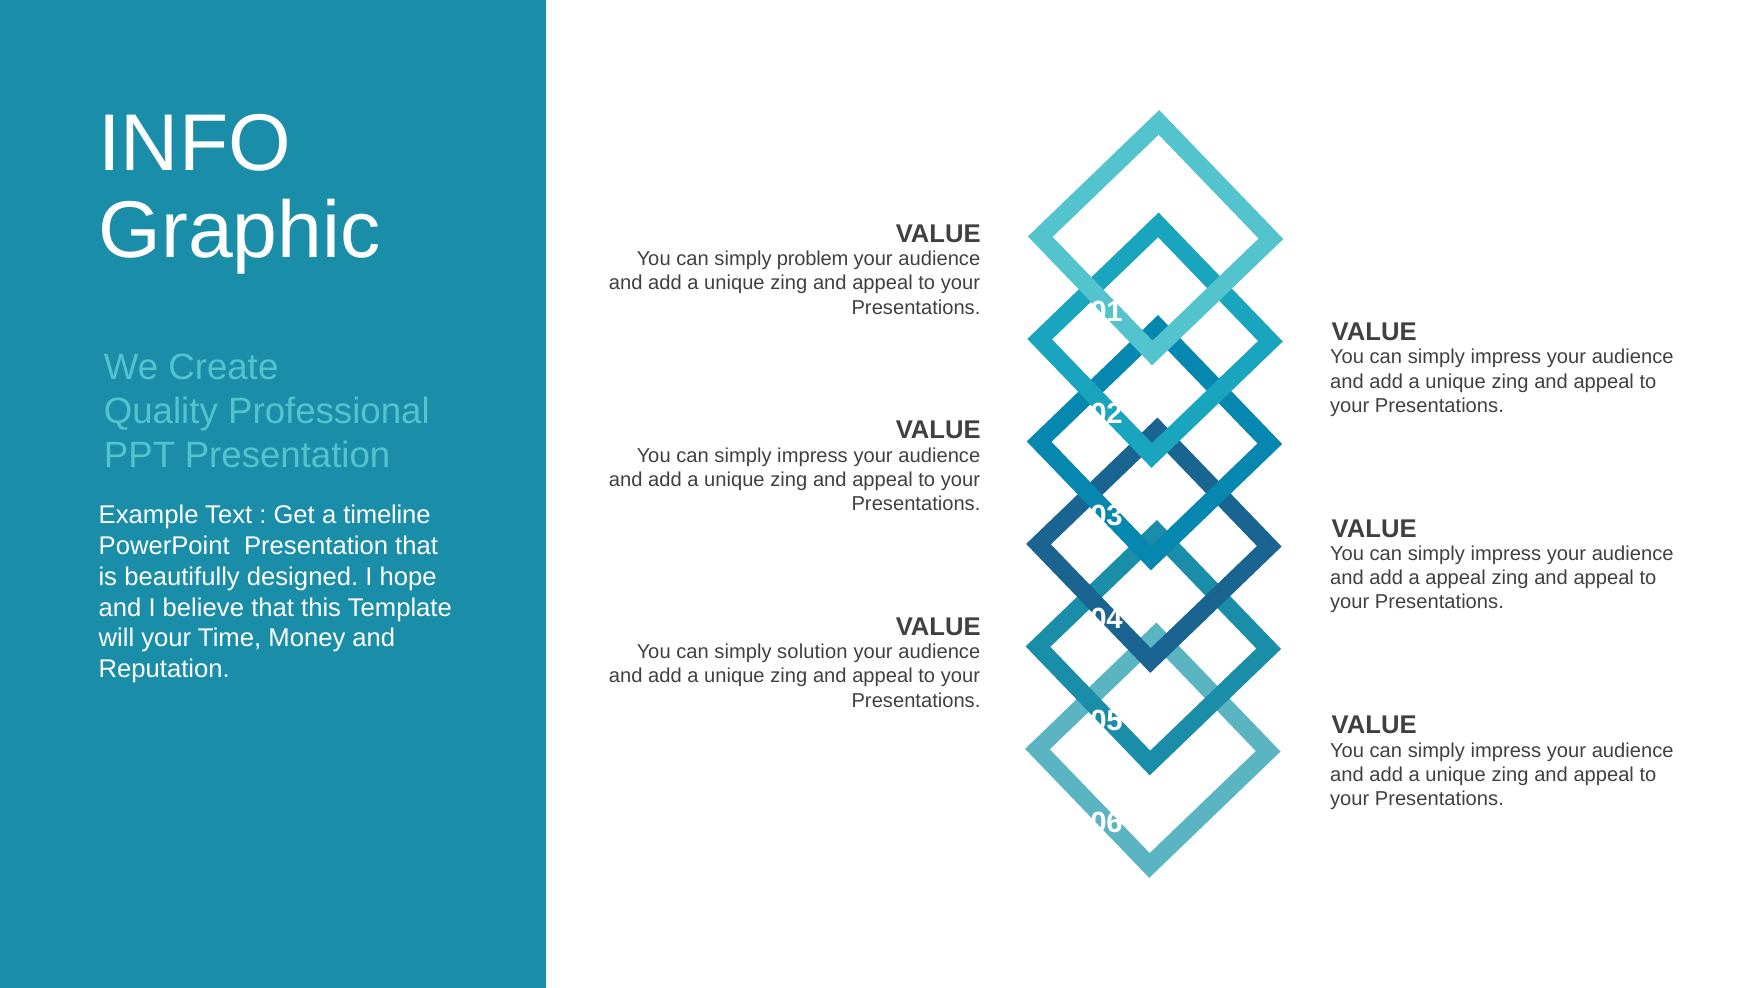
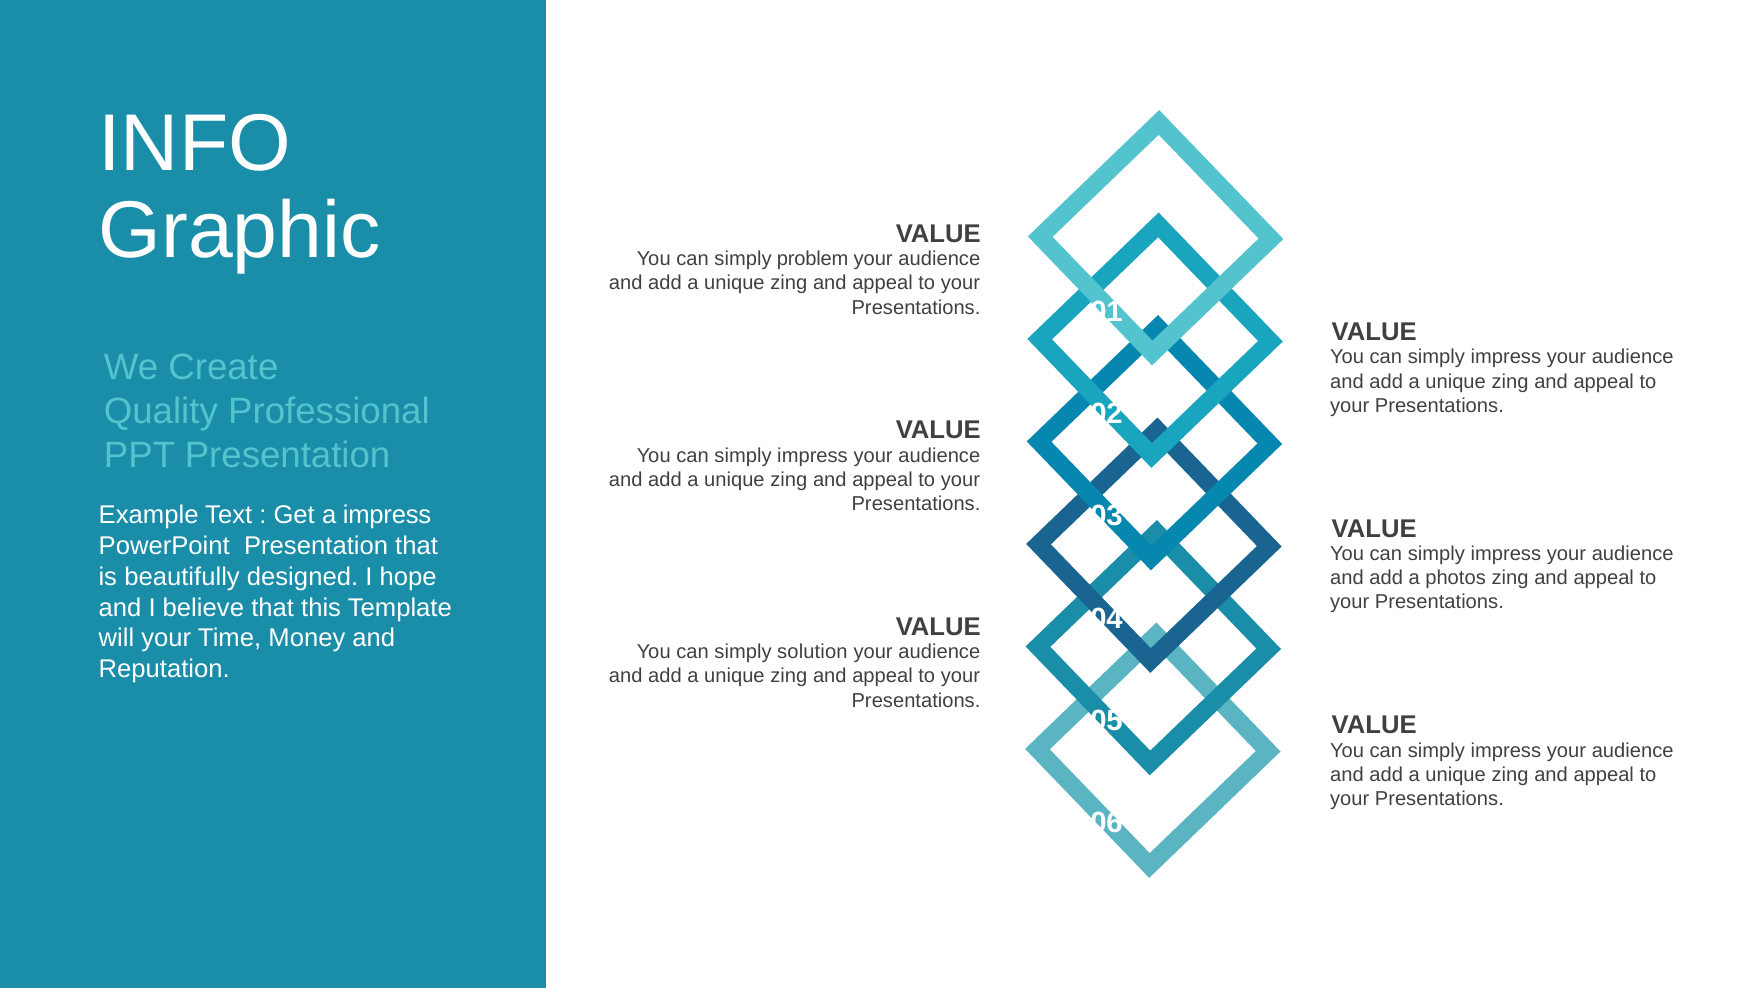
a timeline: timeline -> impress
a appeal: appeal -> photos
